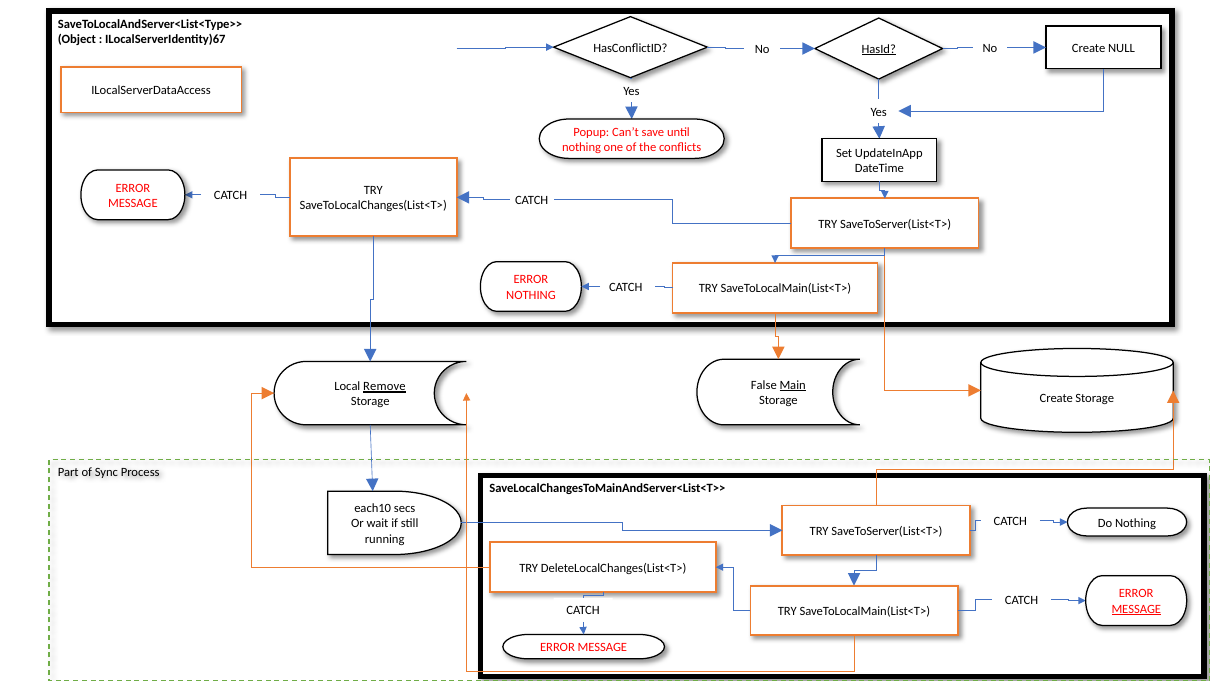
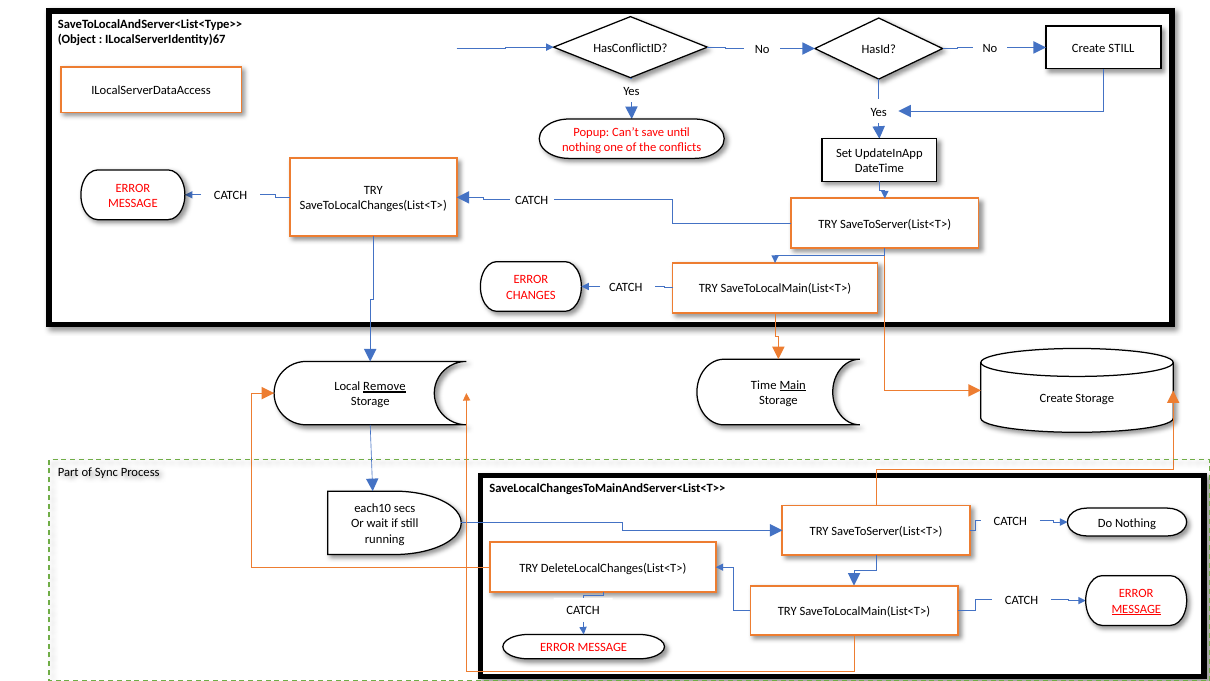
HasId underline: present -> none
Create NULL: NULL -> STILL
NOTHING at (531, 295): NOTHING -> CHANGES
False: False -> Time
